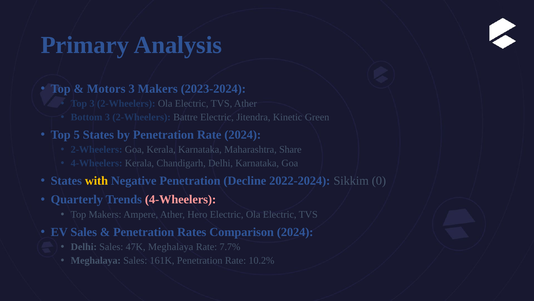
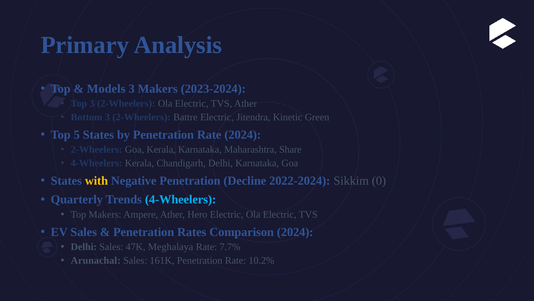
Motors: Motors -> Models
4-Wheelers at (181, 199) colour: pink -> light blue
Meghalaya at (96, 260): Meghalaya -> Arunachal
